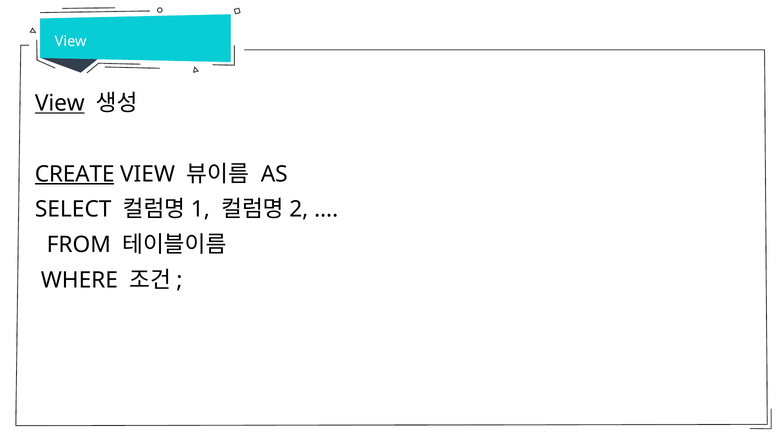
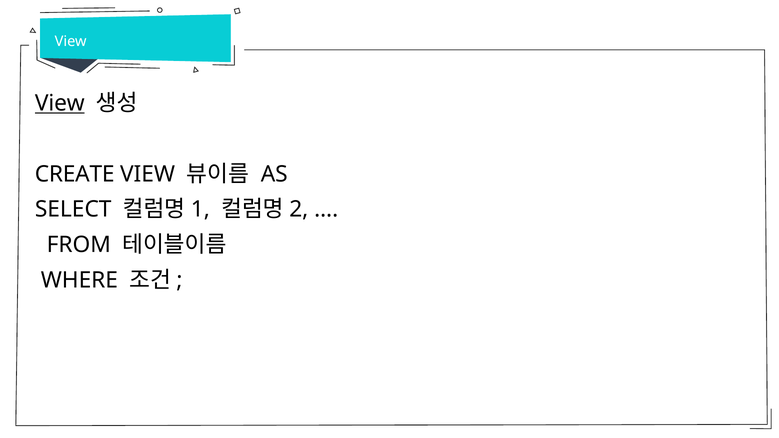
CREATE underline: present -> none
